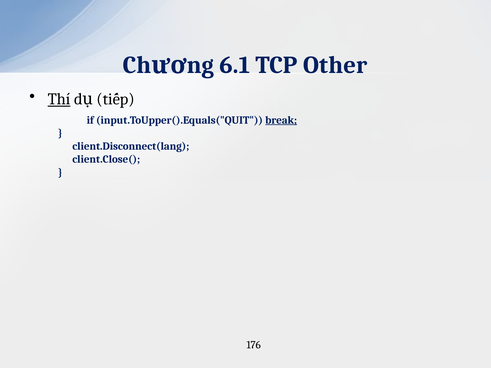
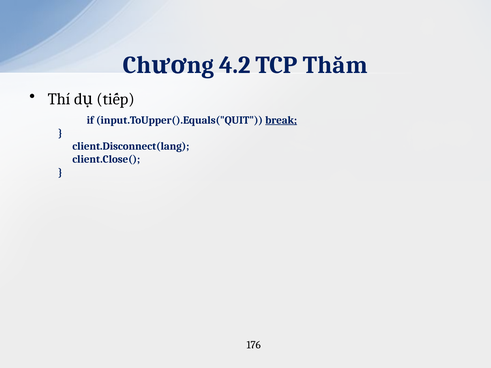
6.1: 6.1 -> 4.2
Other: Other -> Thăm
Thí underline: present -> none
